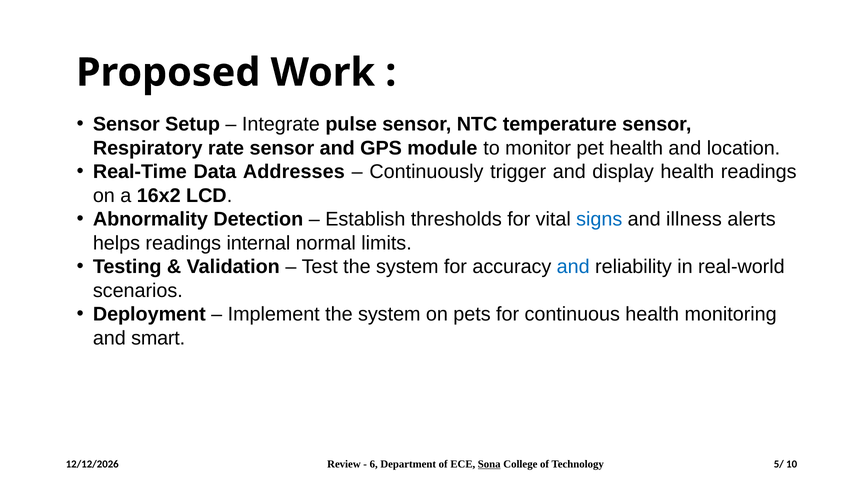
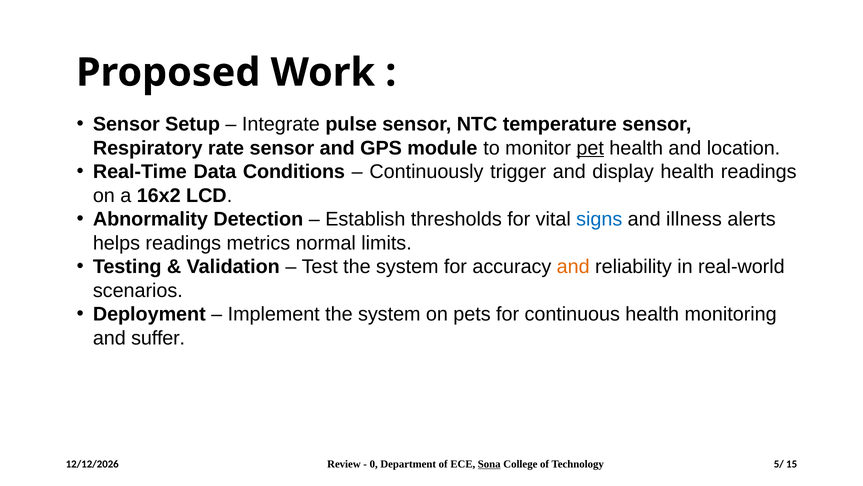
pet underline: none -> present
Addresses: Addresses -> Conditions
internal: internal -> metrics
and at (573, 267) colour: blue -> orange
smart: smart -> suffer
6: 6 -> 0
10: 10 -> 15
